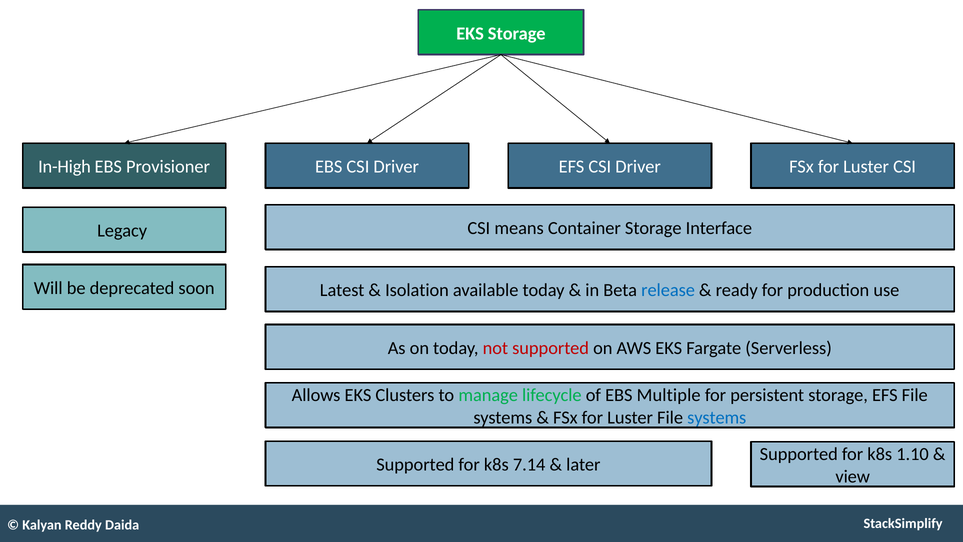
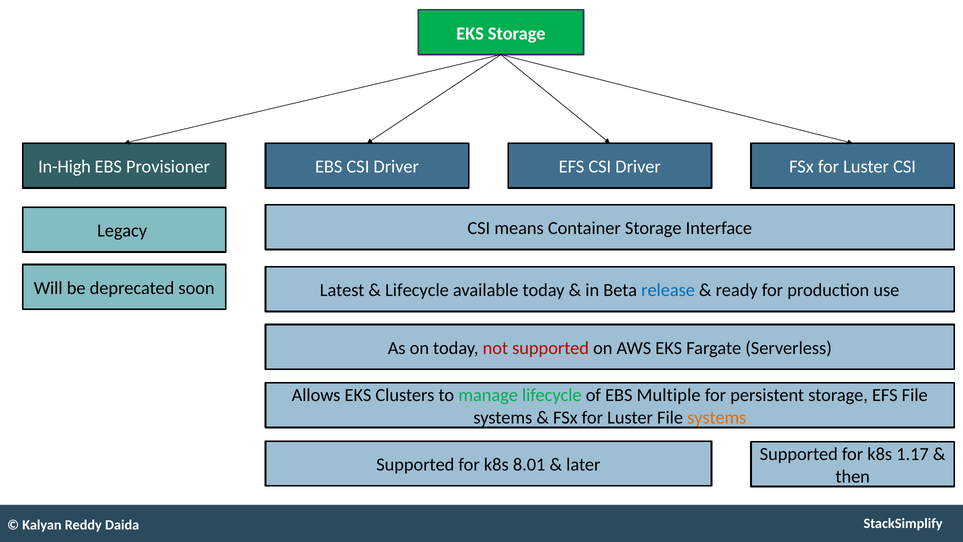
Isolation at (417, 290): Isolation -> Lifecycle
systems at (717, 417) colour: blue -> orange
1.10: 1.10 -> 1.17
7.14: 7.14 -> 8.01
view: view -> then
